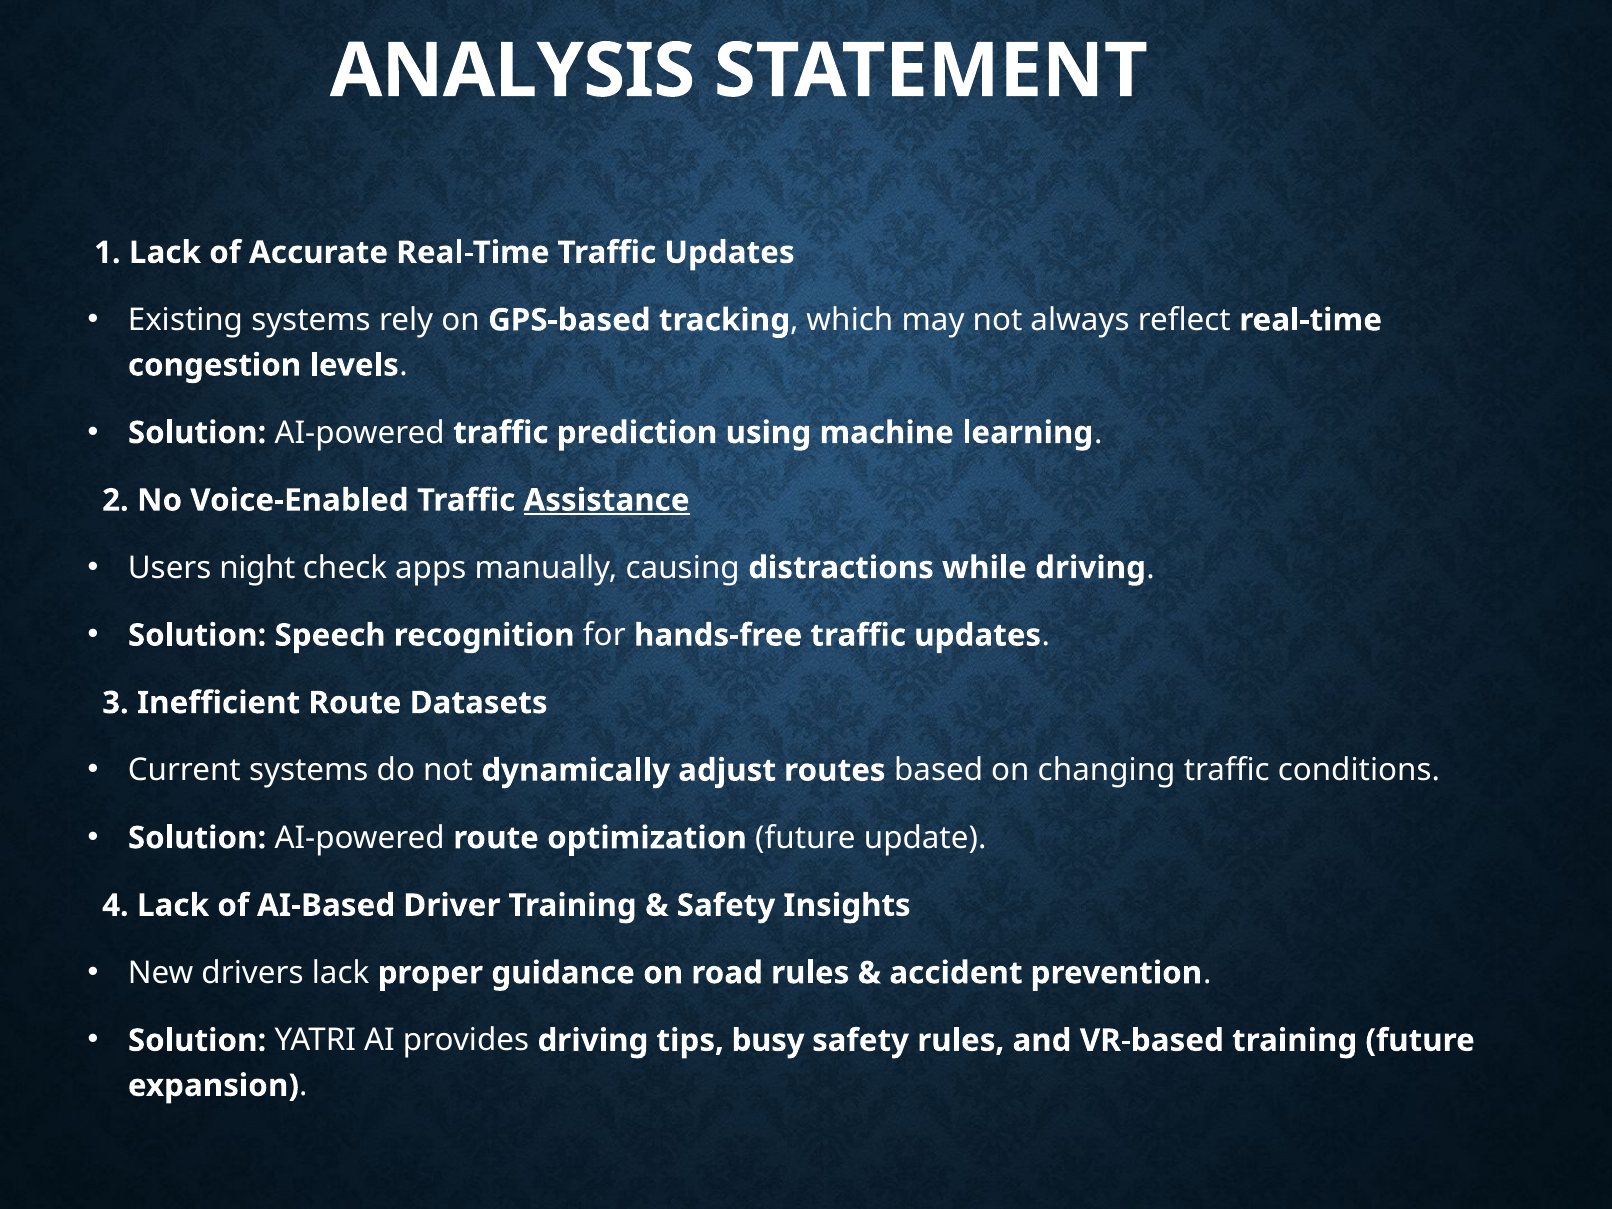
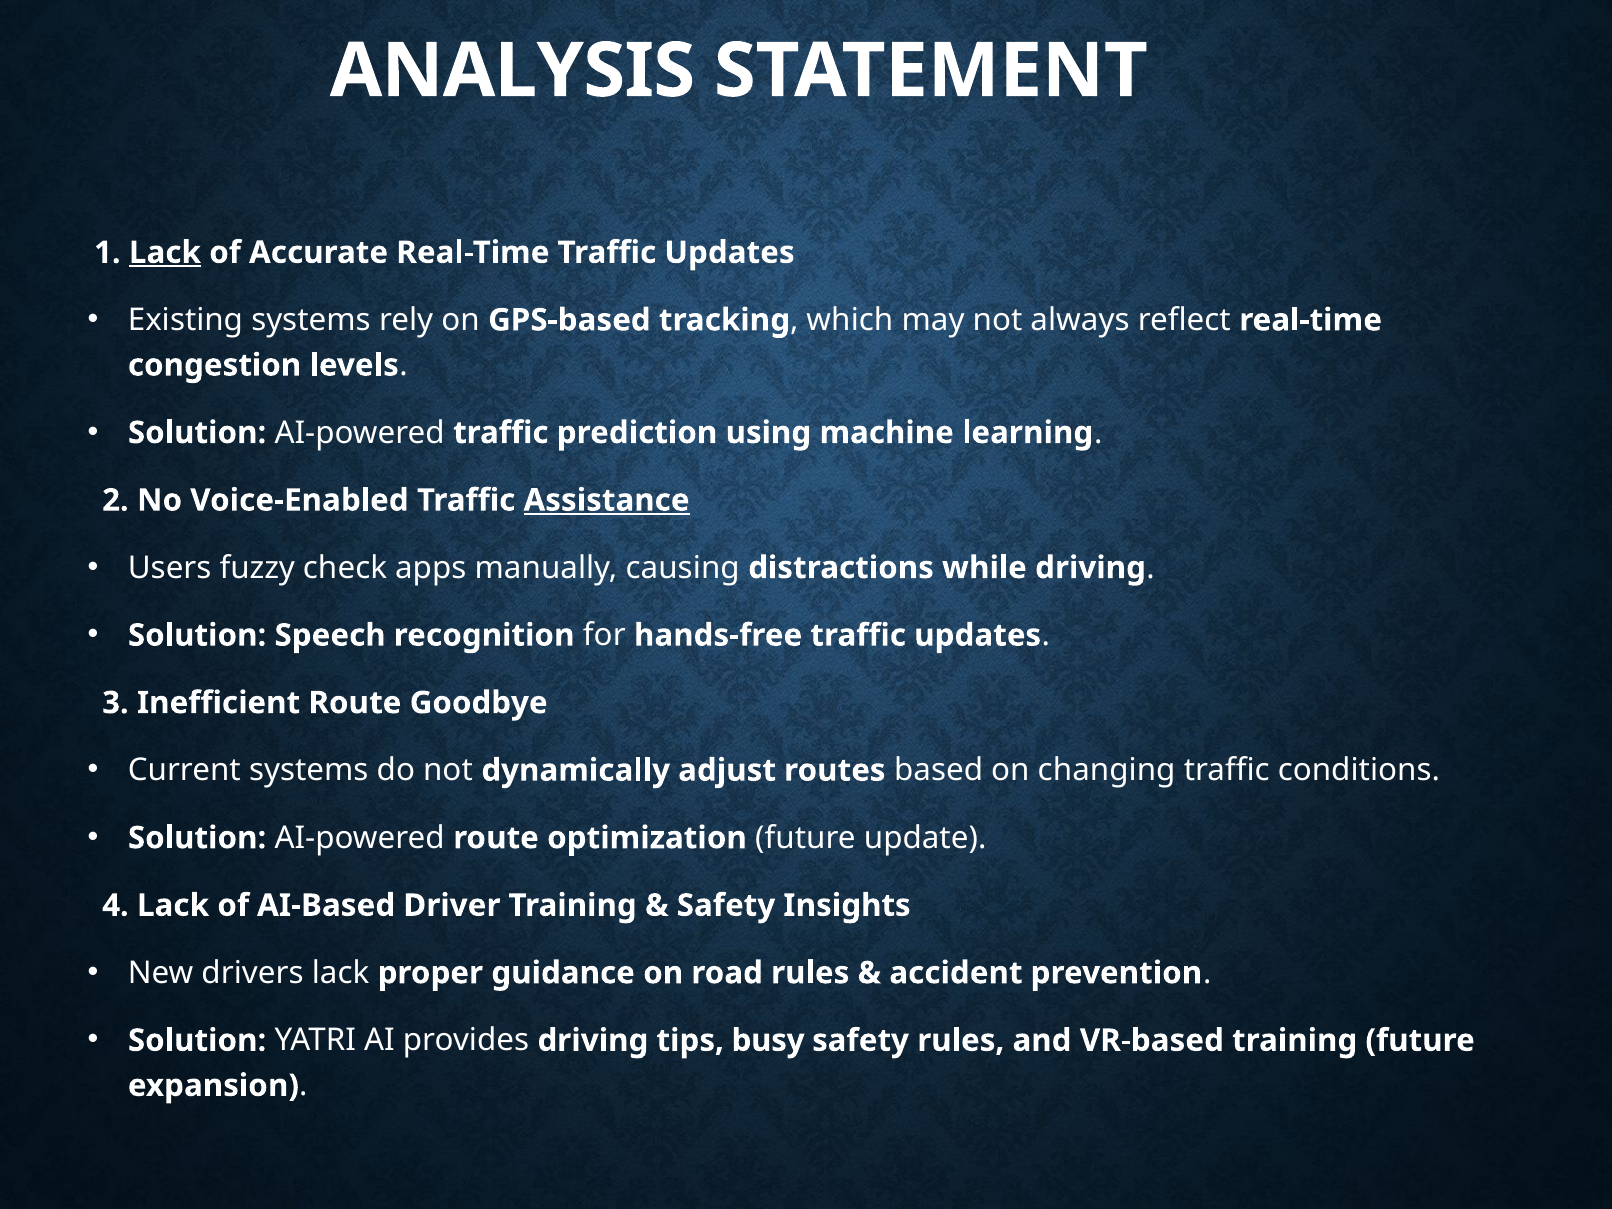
Lack at (165, 253) underline: none -> present
night: night -> fuzzy
Datasets: Datasets -> Goodbye
